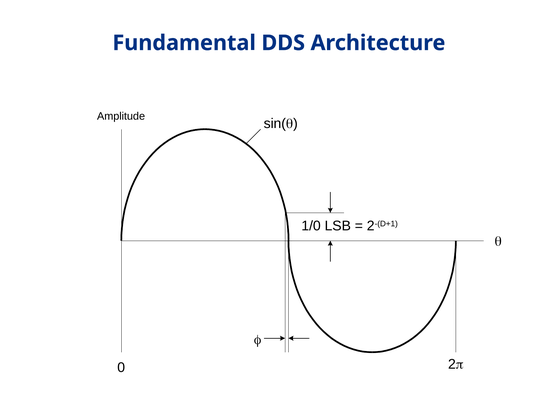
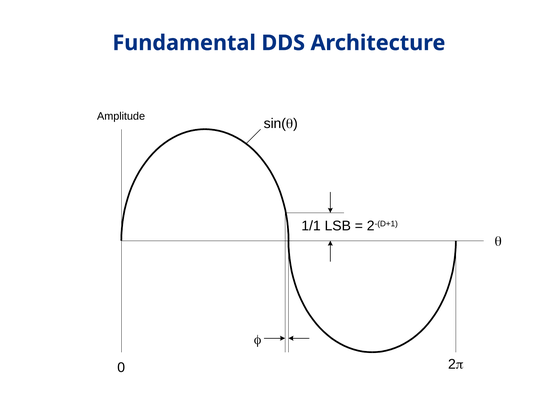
1/0: 1/0 -> 1/1
